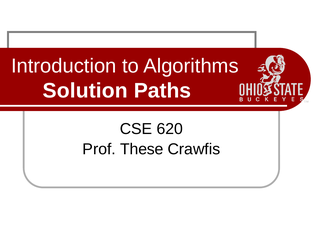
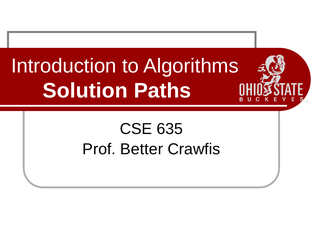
620: 620 -> 635
These: These -> Better
